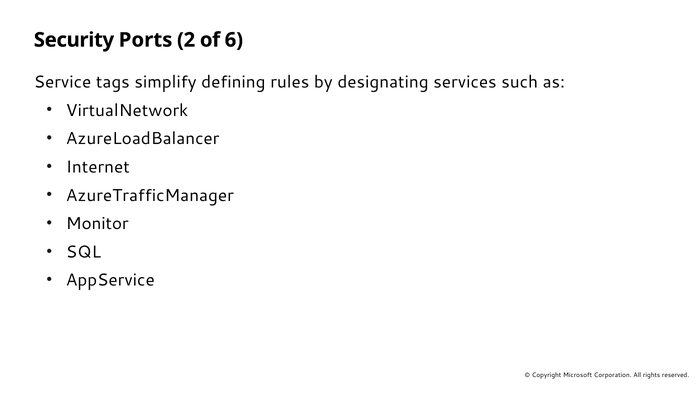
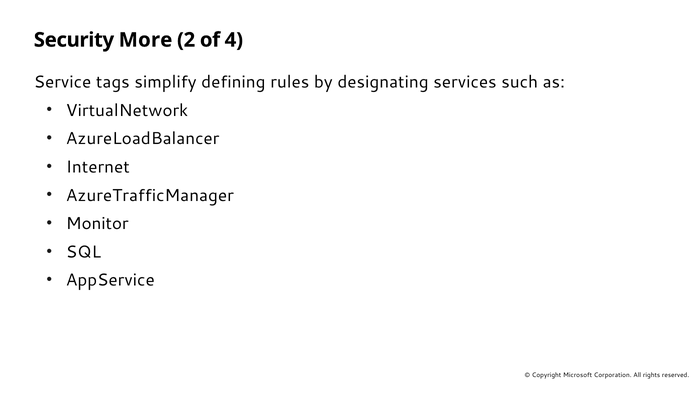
Ports: Ports -> More
6: 6 -> 4
